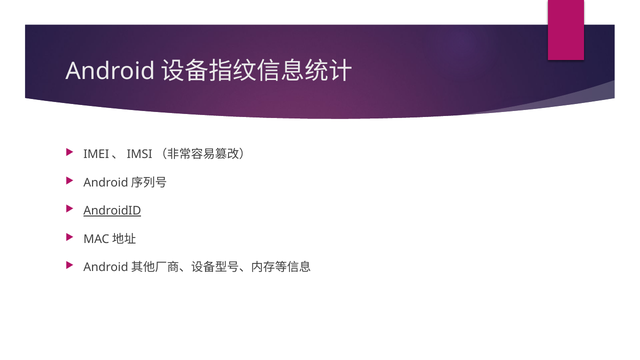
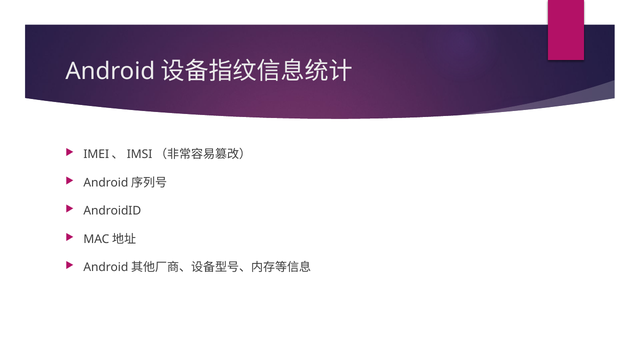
AndroidID underline: present -> none
